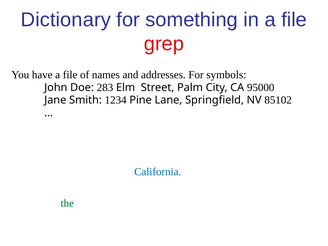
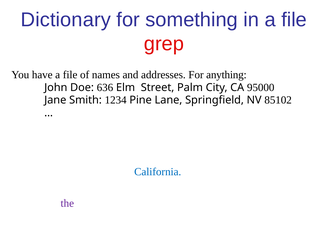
symbols: symbols -> anything
283: 283 -> 636
the at (67, 203) colour: green -> purple
